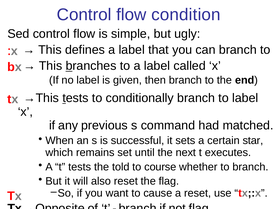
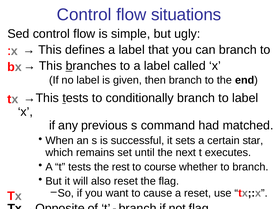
condition: condition -> situations
told: told -> rest
